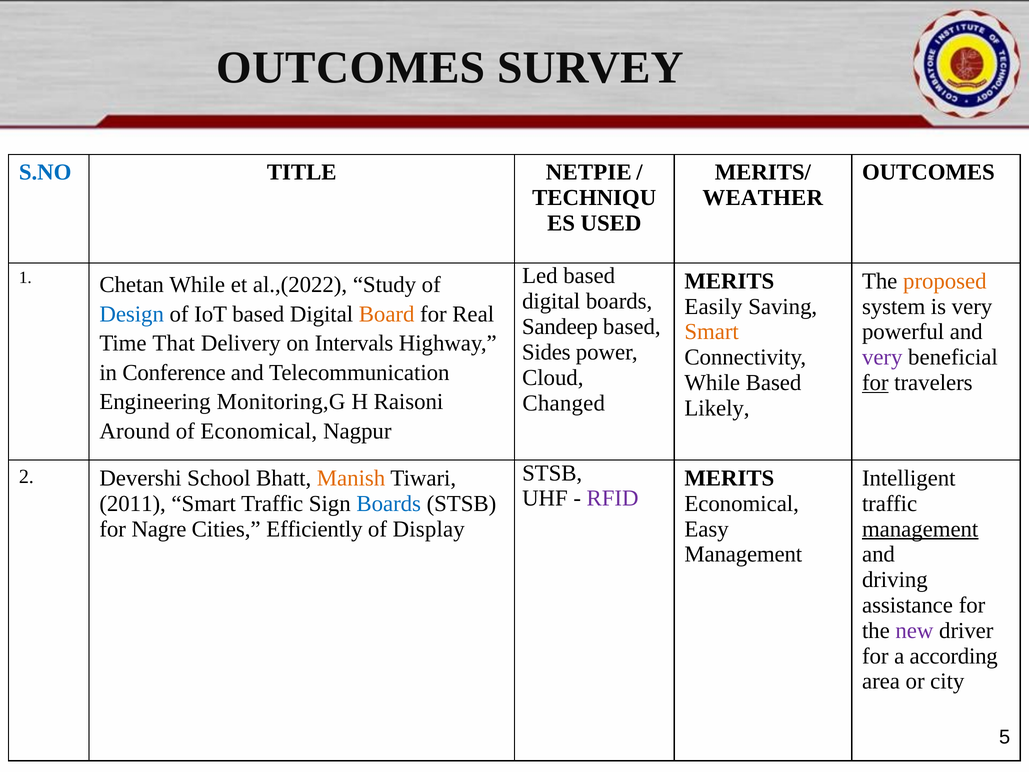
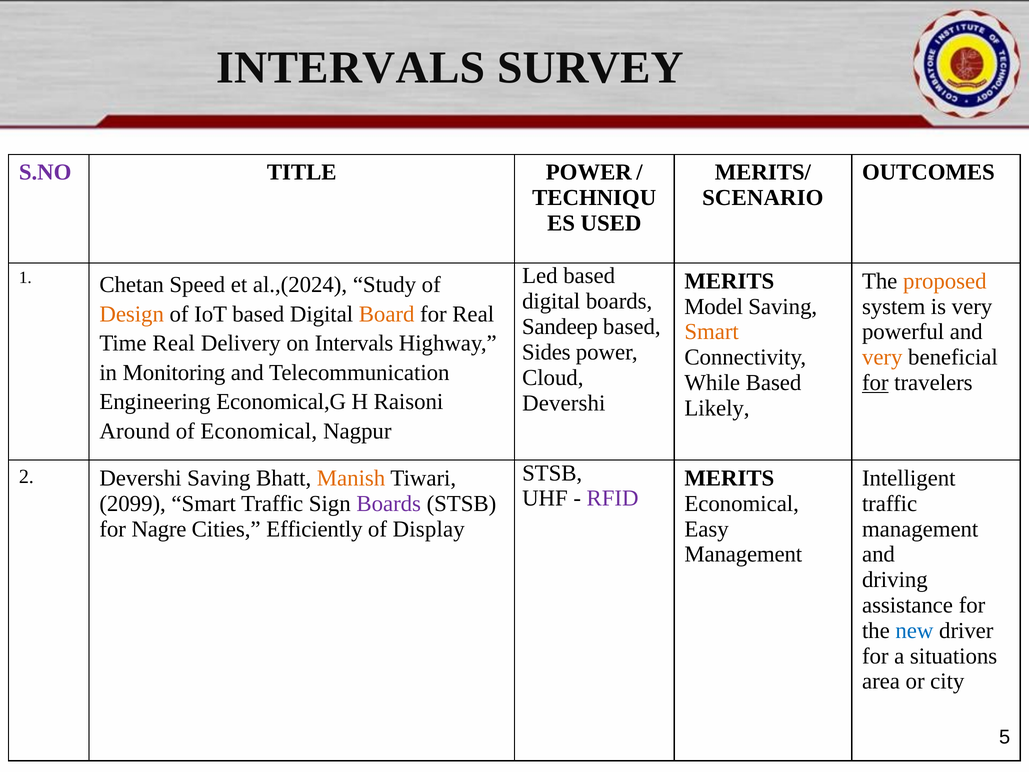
OUTCOMES at (351, 67): OUTCOMES -> INTERVALS
S.NO colour: blue -> purple
TITLE NETPIE: NETPIE -> POWER
WEATHER: WEATHER -> SCENARIO
Chetan While: While -> Speed
al.,(2022: al.,(2022 -> al.,(2024
Easily: Easily -> Model
Design colour: blue -> orange
Time That: That -> Real
very at (882, 357) colour: purple -> orange
Conference: Conference -> Monitoring
Monitoring,G: Monitoring,G -> Economical,G
Changed at (564, 403): Changed -> Devershi
Devershi School: School -> Saving
2011: 2011 -> 2099
Boards at (389, 503) colour: blue -> purple
management at (920, 529) underline: present -> none
new colour: purple -> blue
according: according -> situations
